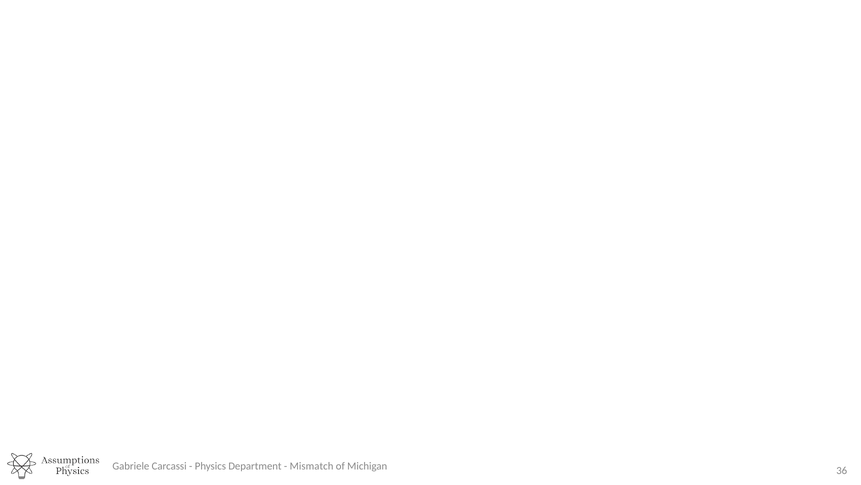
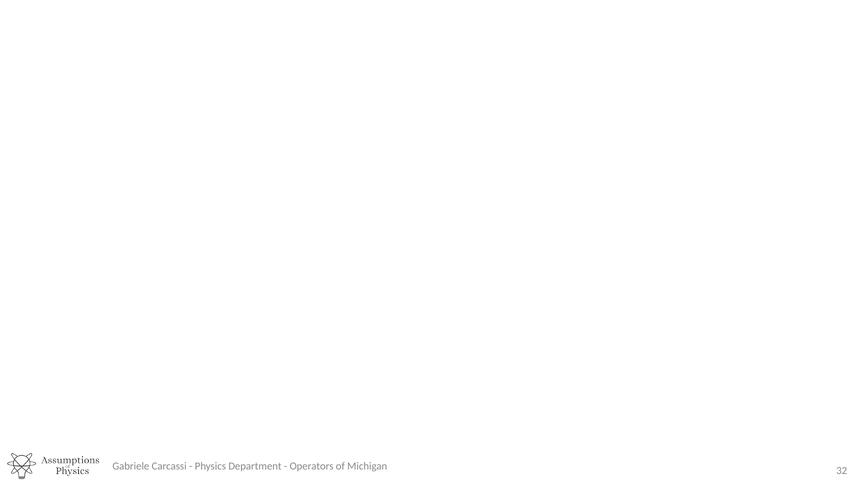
Mismatch: Mismatch -> Operators
36: 36 -> 32
